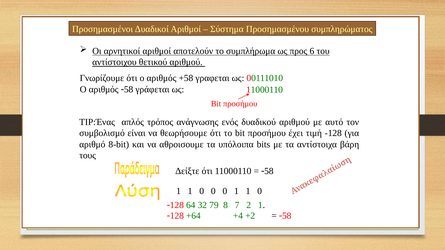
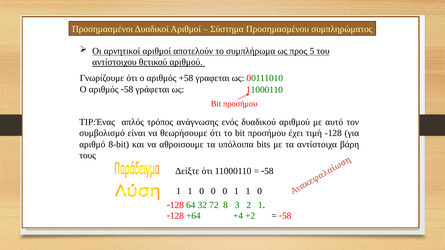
6: 6 -> 5
79: 79 -> 72
7: 7 -> 3
